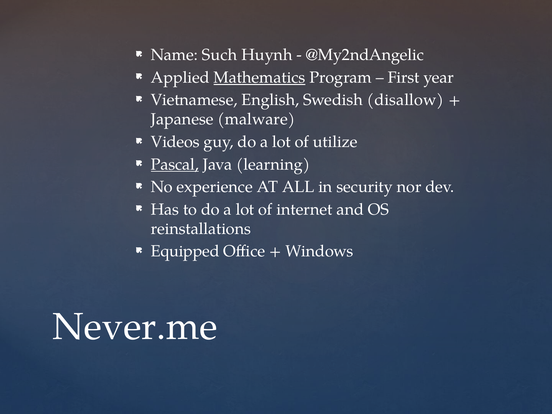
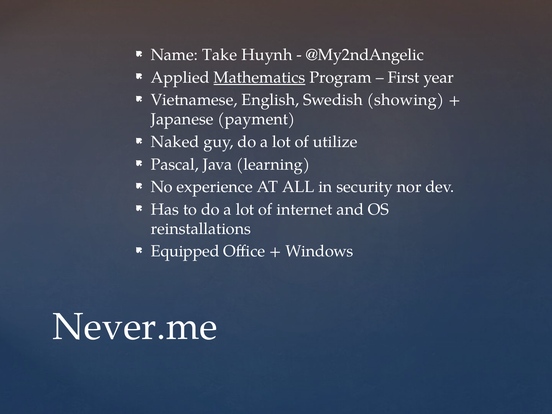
Such: Such -> Take
disallow: disallow -> showing
malware: malware -> payment
Videos: Videos -> Naked
Pascal underline: present -> none
